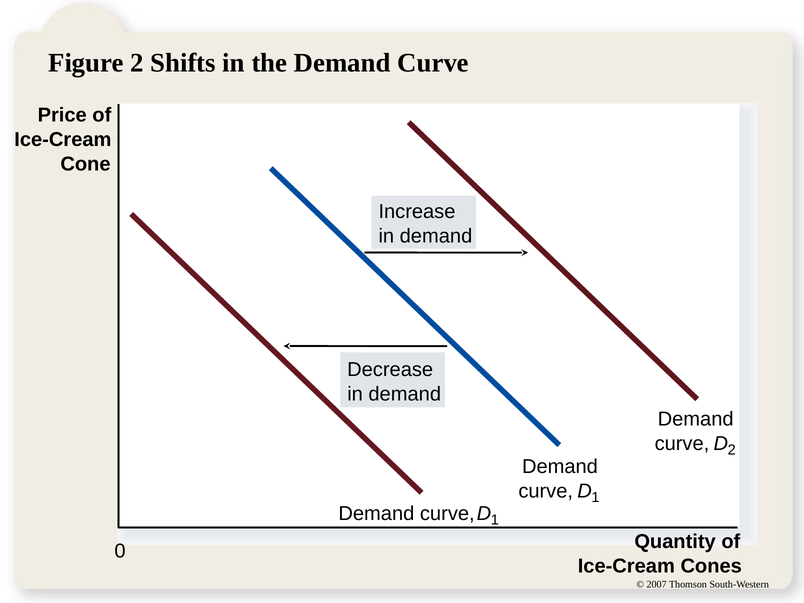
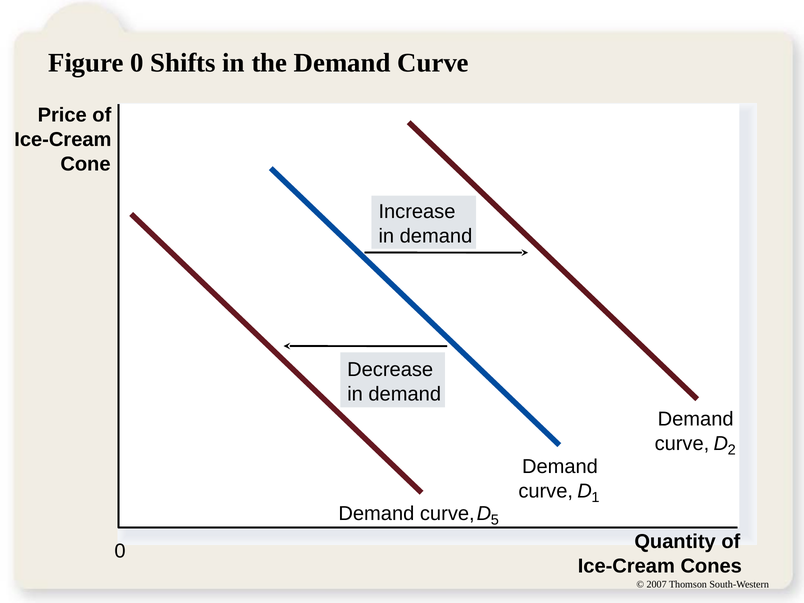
Figure 2: 2 -> 0
1 at (495, 520): 1 -> 5
